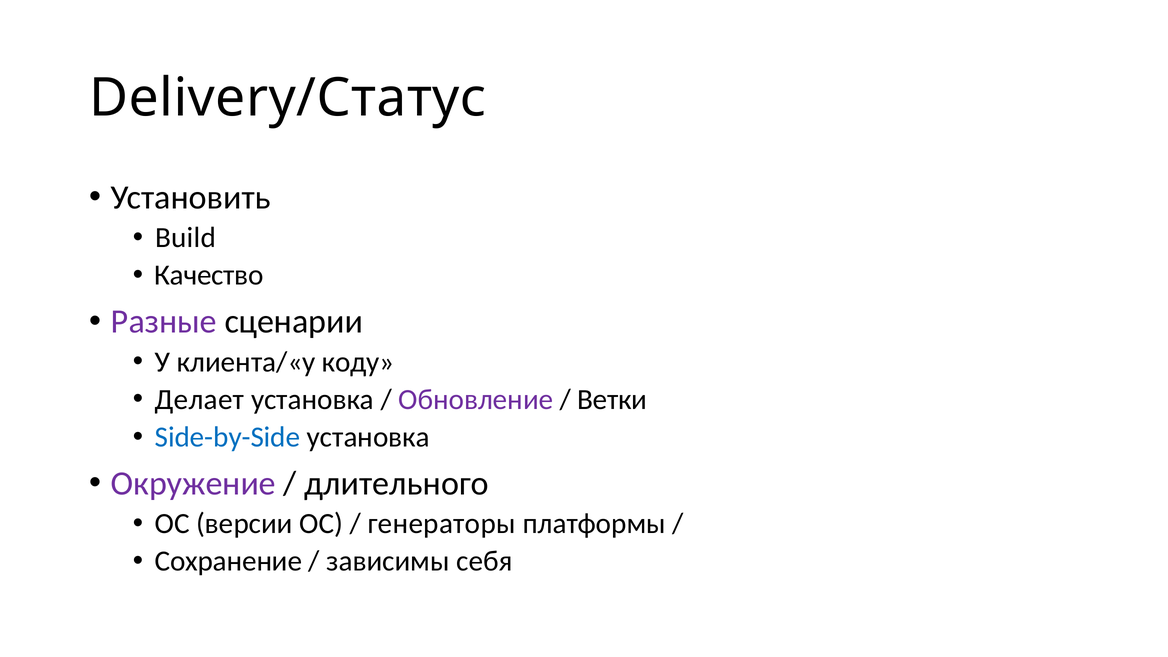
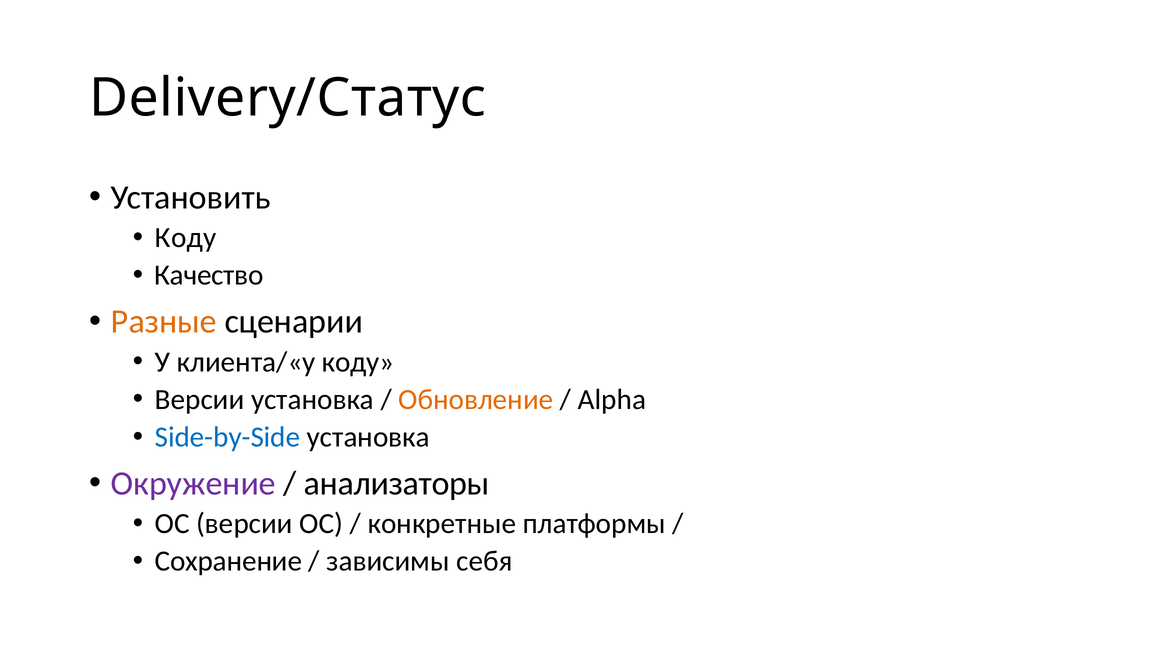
Build at (186, 238): Build -> Коду
Разные colour: purple -> orange
Делает at (199, 399): Делает -> Версии
Обновление colour: purple -> orange
Ветки: Ветки -> Alpha
длительного: длительного -> анализаторы
генераторы: генераторы -> конкретные
